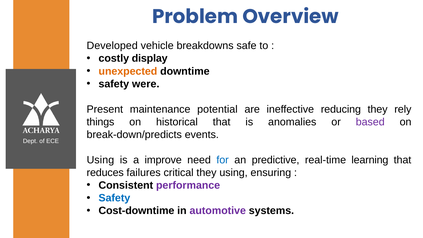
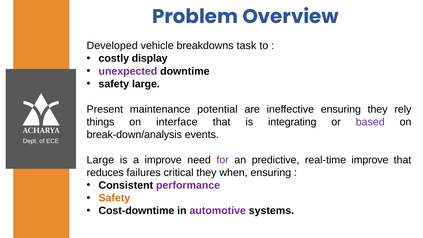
safe: safe -> task
unexpected colour: orange -> purple
safety were: were -> large
ineffective reducing: reducing -> ensuring
historical: historical -> interface
anomalies: anomalies -> integrating
break-down/predicts: break-down/predicts -> break-down/analysis
Using at (100, 160): Using -> Large
for colour: blue -> purple
real-time learning: learning -> improve
they using: using -> when
Safety at (114, 198) colour: blue -> orange
